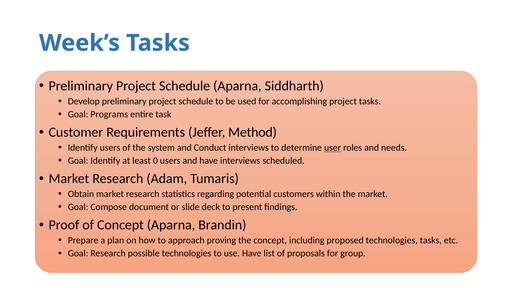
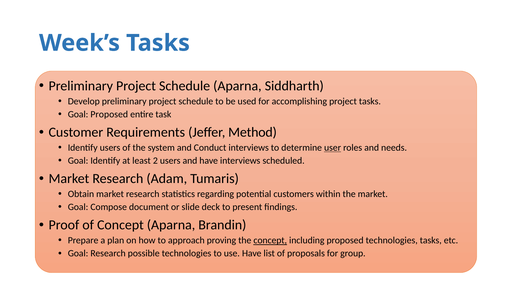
Goal Programs: Programs -> Proposed
0: 0 -> 2
concept at (270, 240) underline: none -> present
